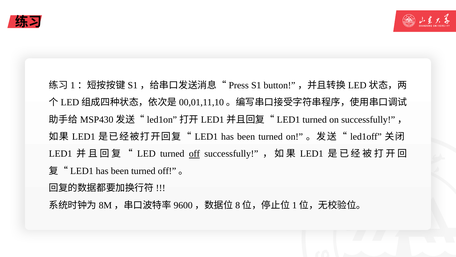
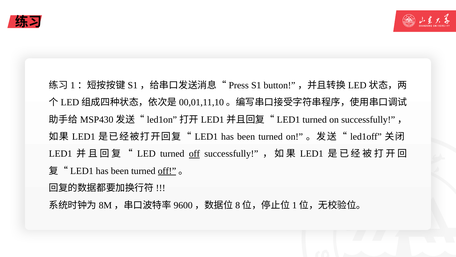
off at (167, 171) underline: none -> present
